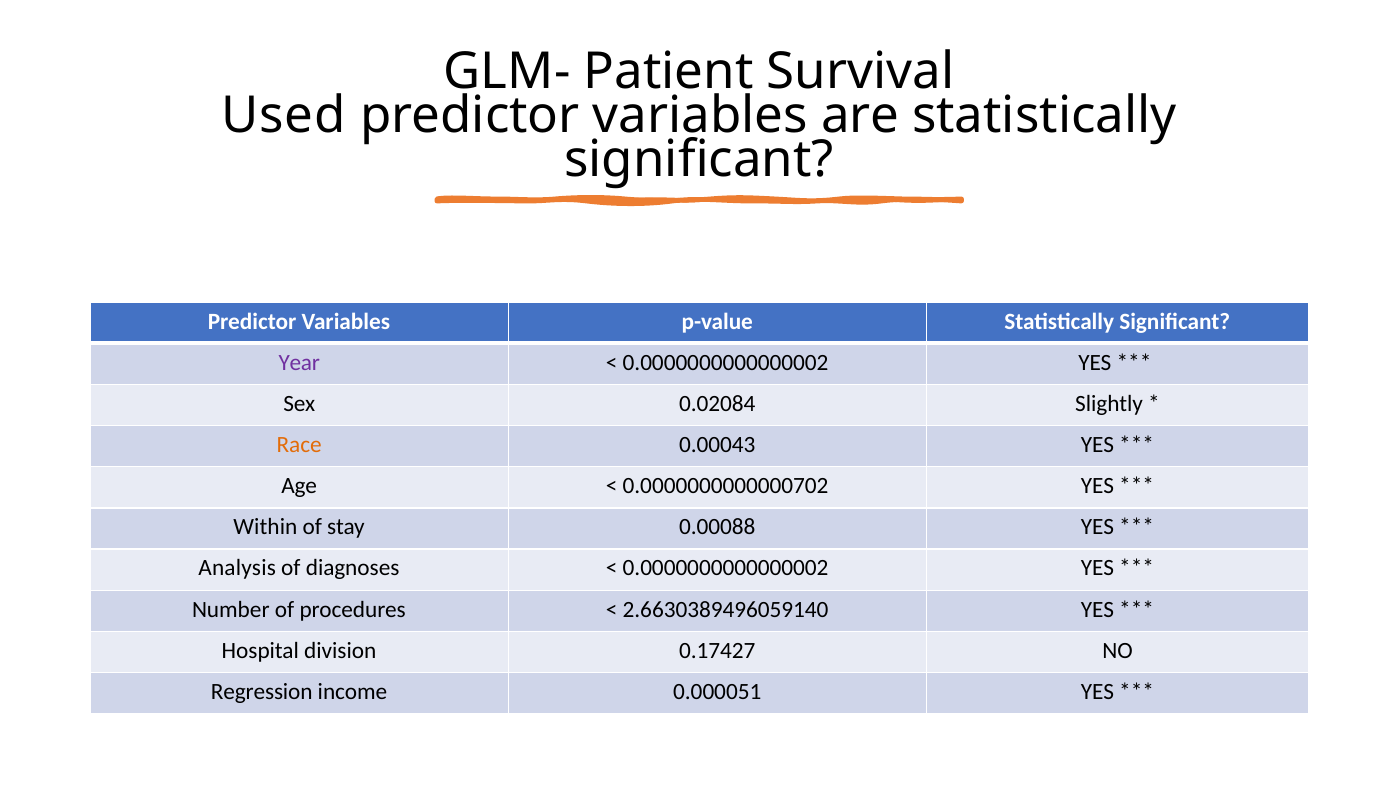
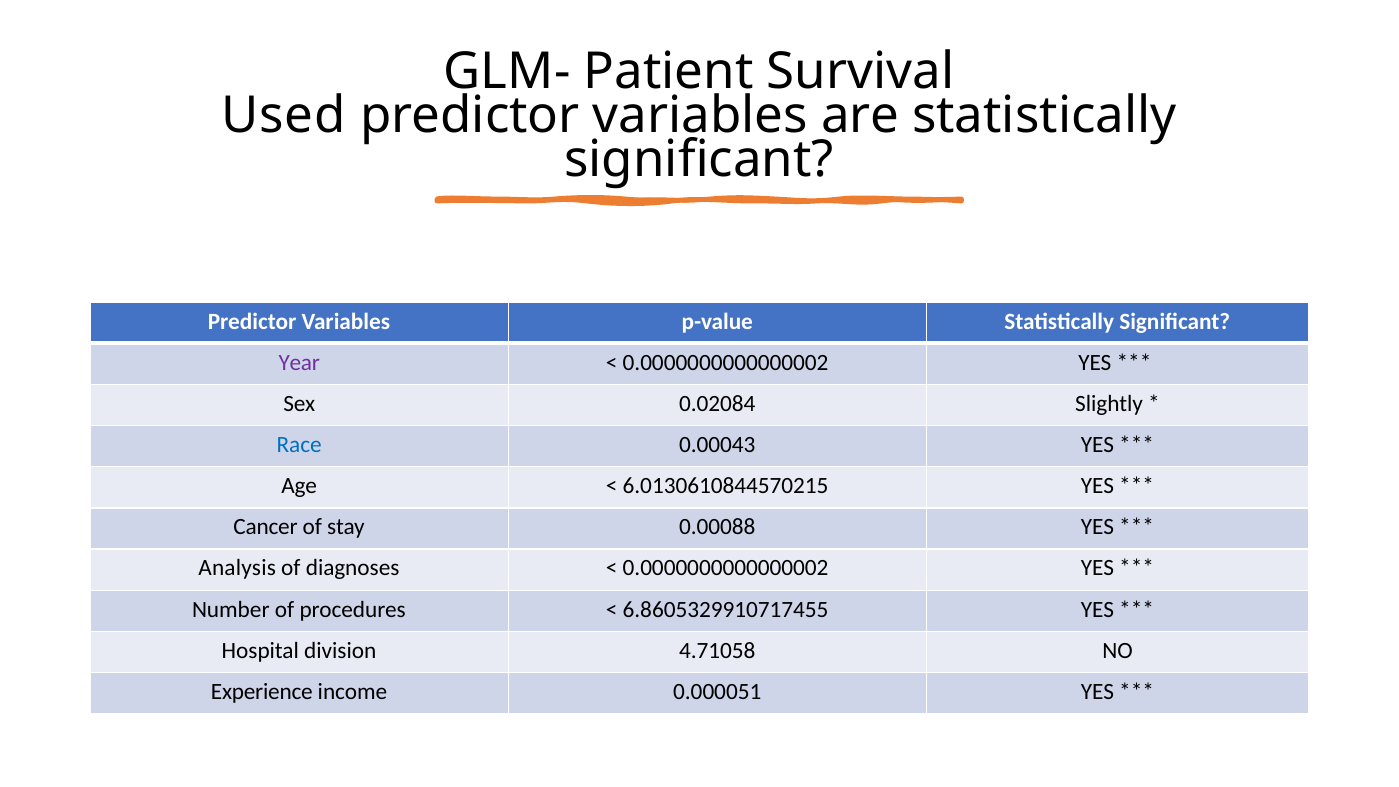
Race colour: orange -> blue
0.0000000000000702: 0.0000000000000702 -> 6.0130610844570215
Within: Within -> Cancer
2.6630389496059140: 2.6630389496059140 -> 6.8605329910717455
0.17427: 0.17427 -> 4.71058
Regression: Regression -> Experience
